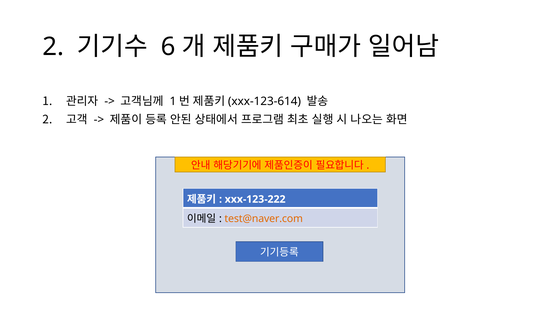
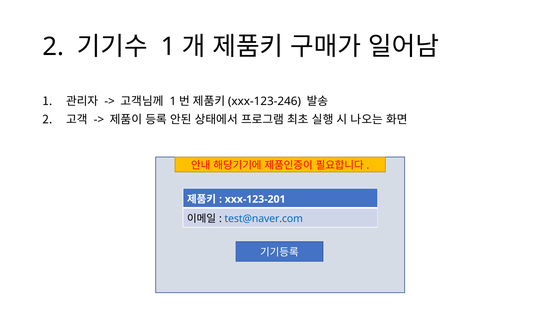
6 at (168, 47): 6 -> 1
xxx-123-614: xxx-123-614 -> xxx-123-246
xxx-123-222: xxx-123-222 -> xxx-123-201
test@naver.com colour: orange -> blue
